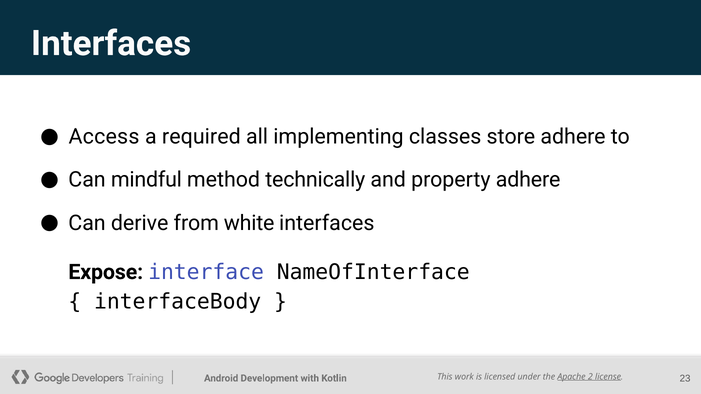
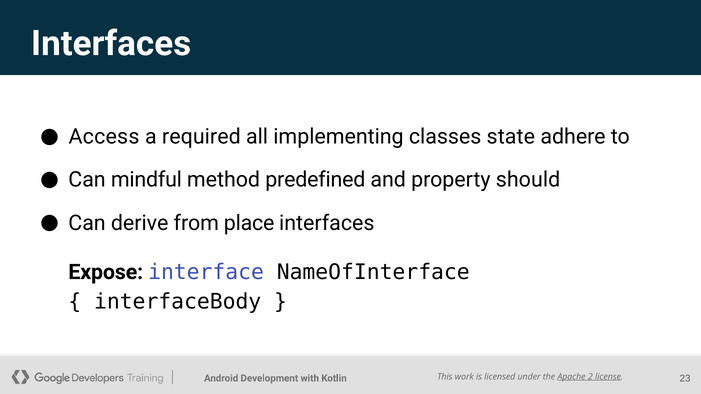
store: store -> state
technically: technically -> predefined
property adhere: adhere -> should
white: white -> place
